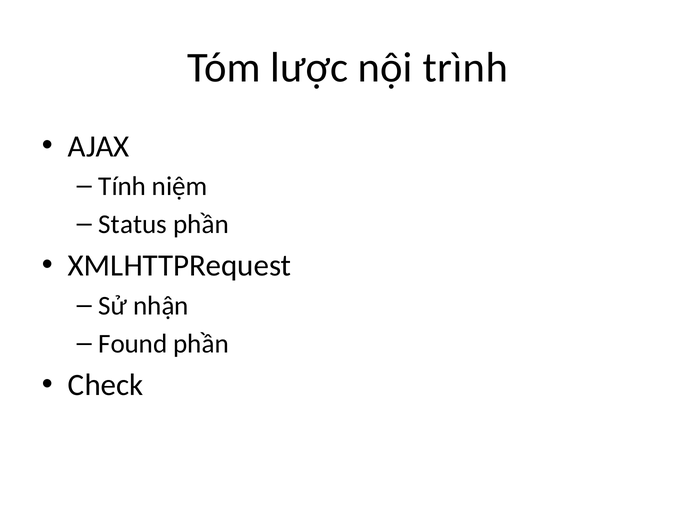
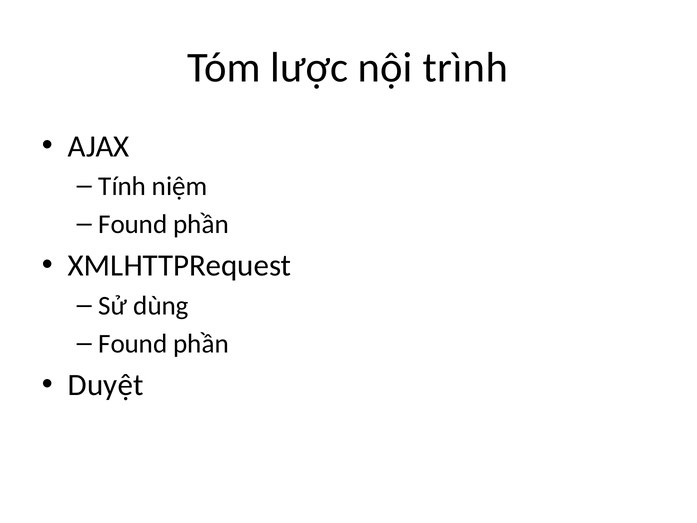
Status at (133, 224): Status -> Found
nhận: nhận -> dùng
Check: Check -> Duyệt
